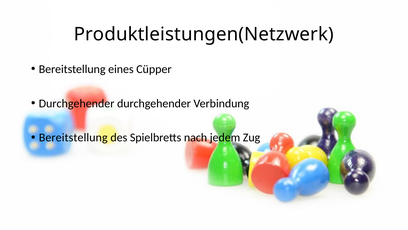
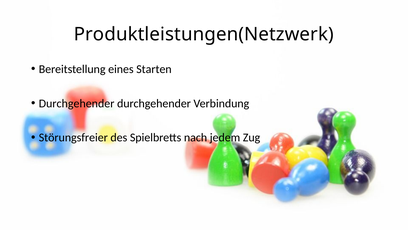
Cüpper: Cüpper -> Starten
Bereitstellung at (73, 137): Bereitstellung -> Störungsfreier
